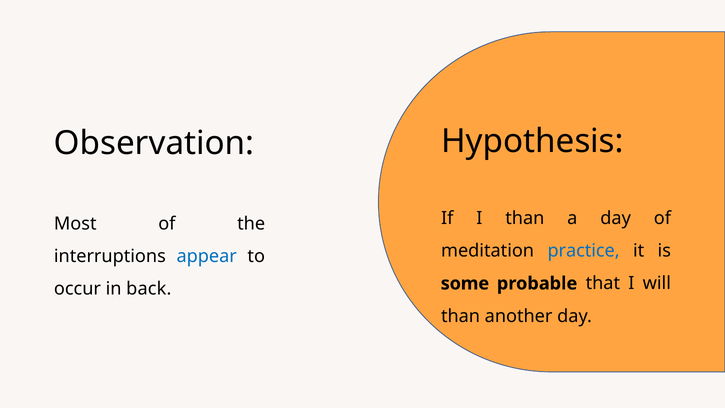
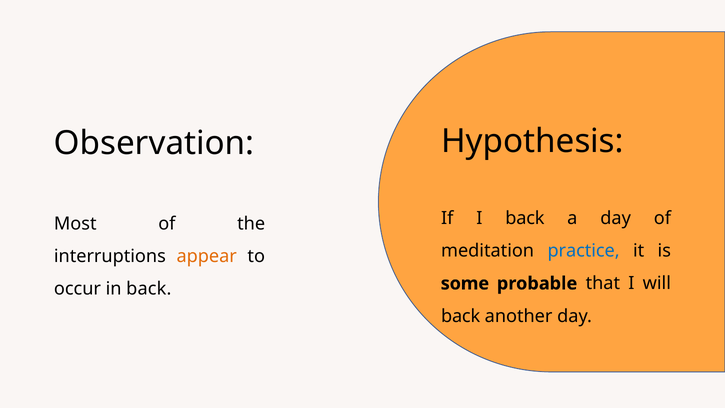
I than: than -> back
appear colour: blue -> orange
than at (461, 316): than -> back
